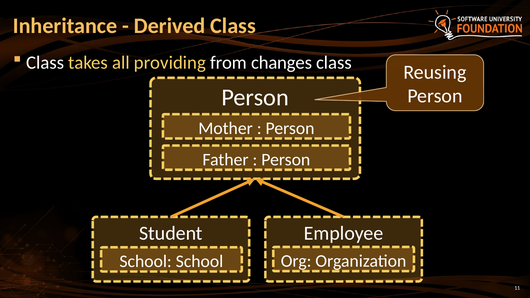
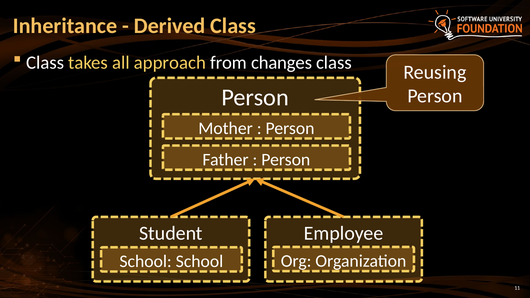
providing: providing -> approach
